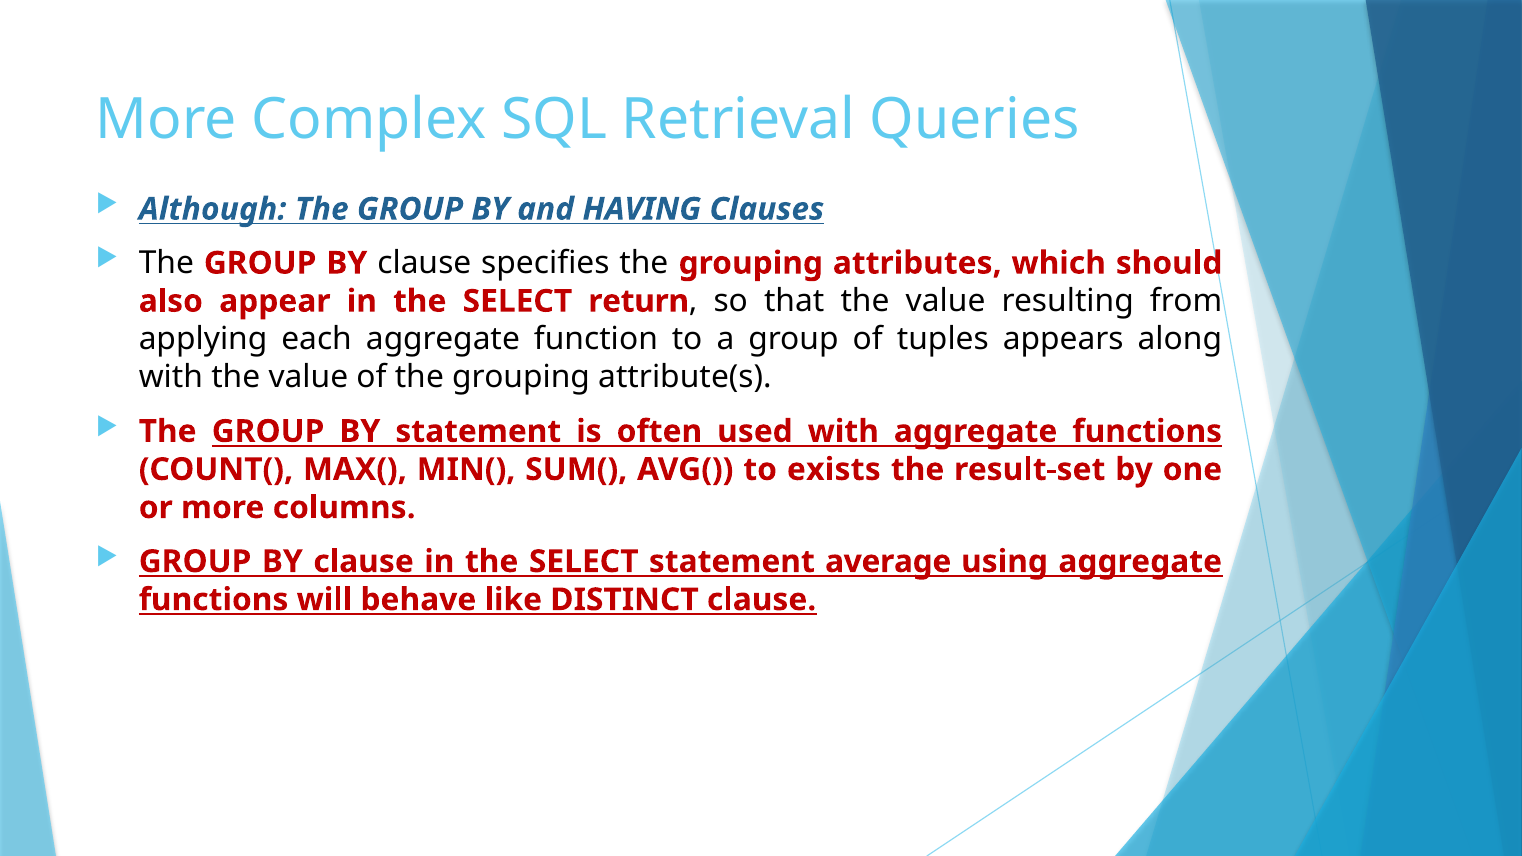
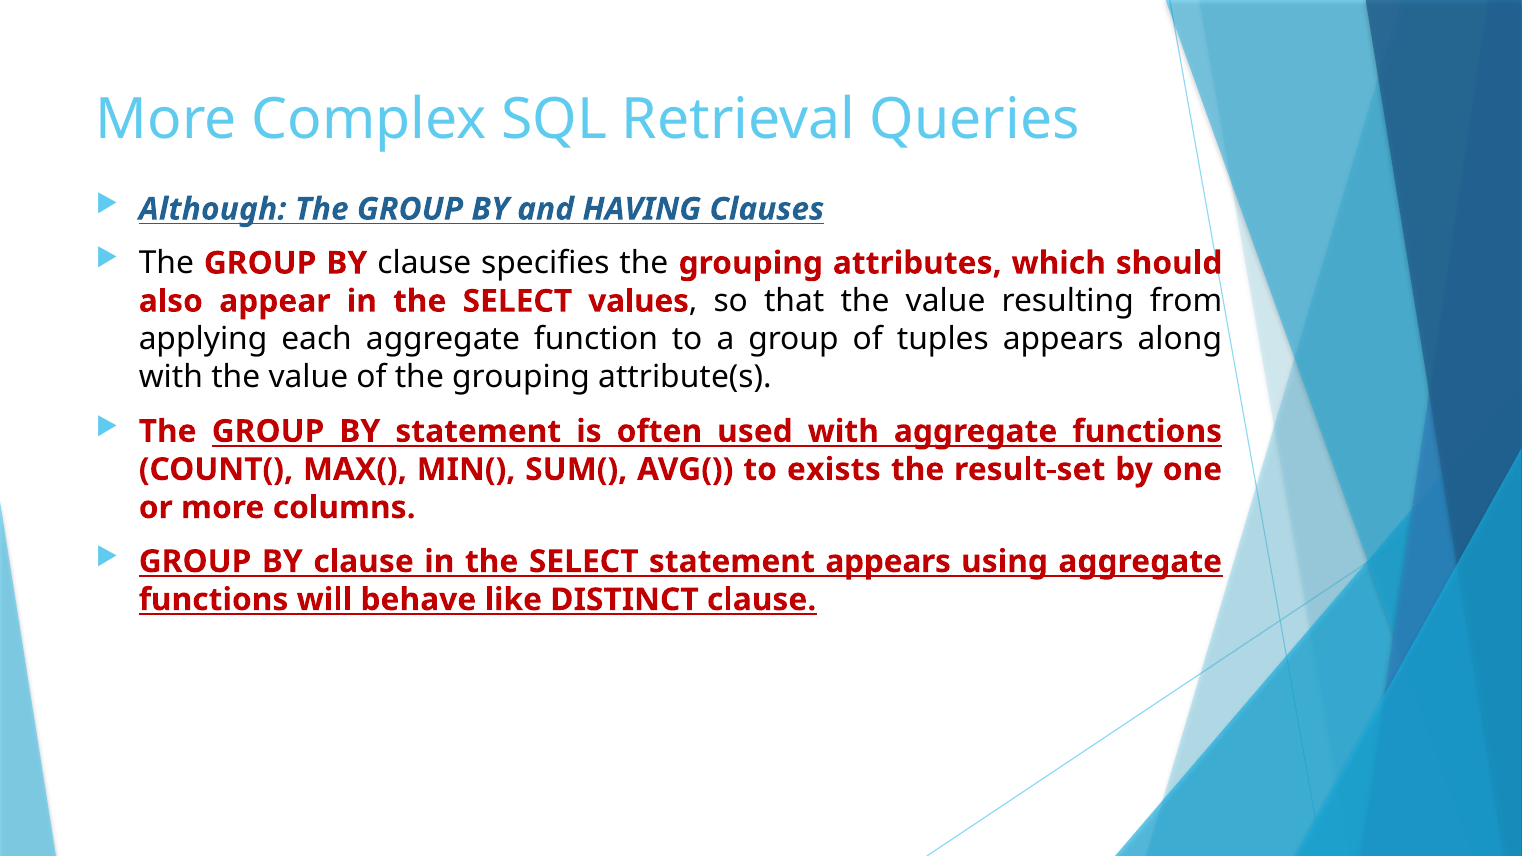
return: return -> values
statement average: average -> appears
